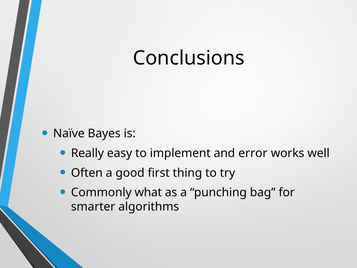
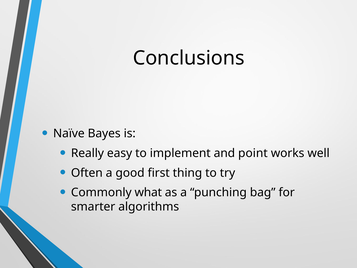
error: error -> point
